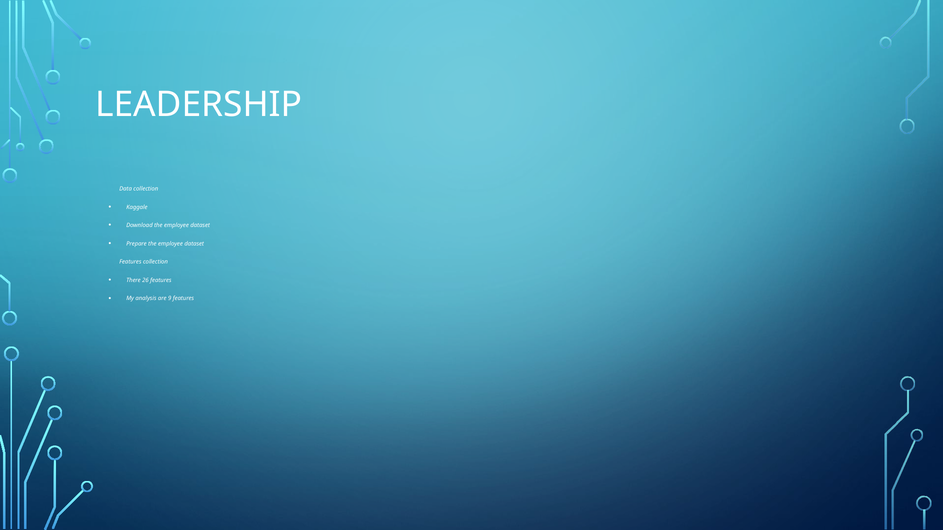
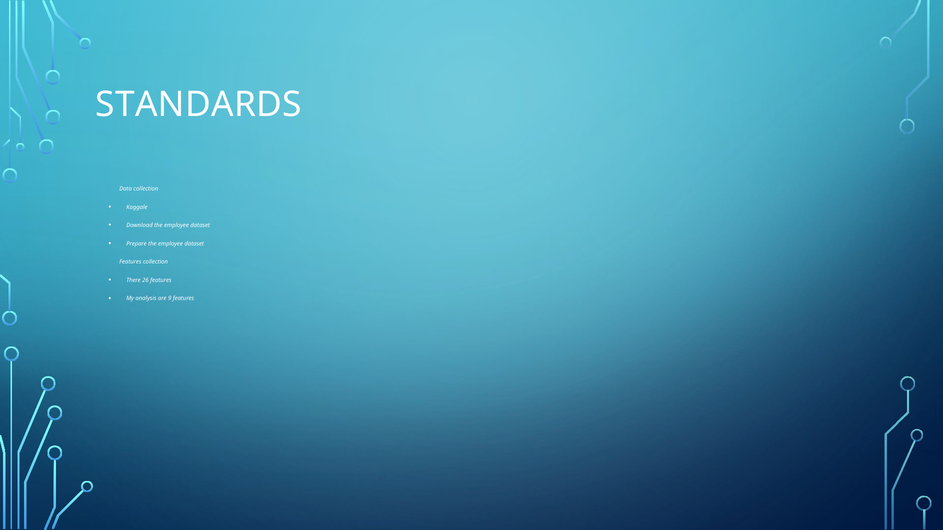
LEADERSHIP: LEADERSHIP -> STANDARDS
